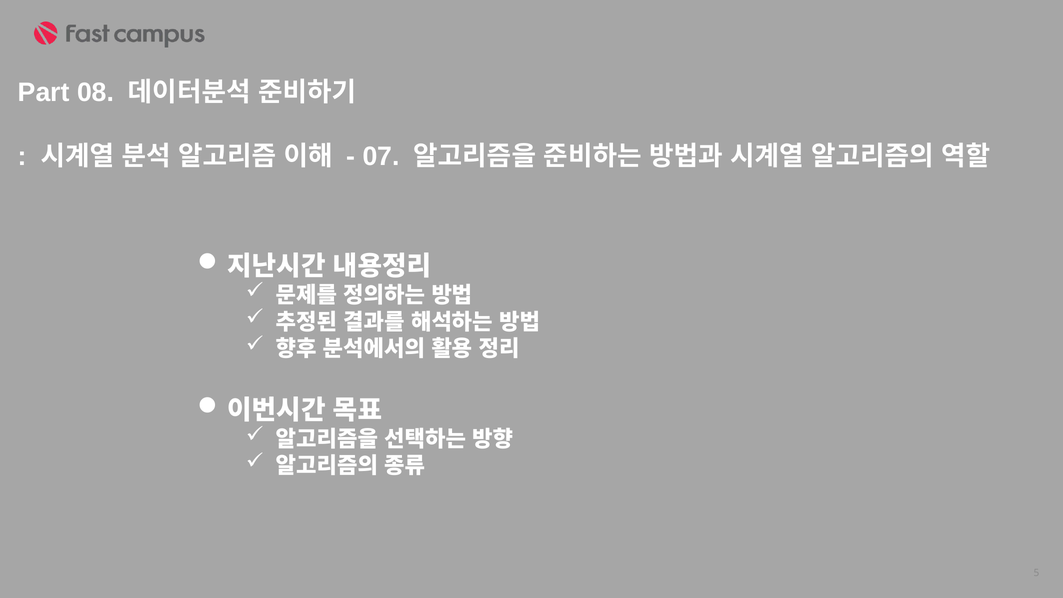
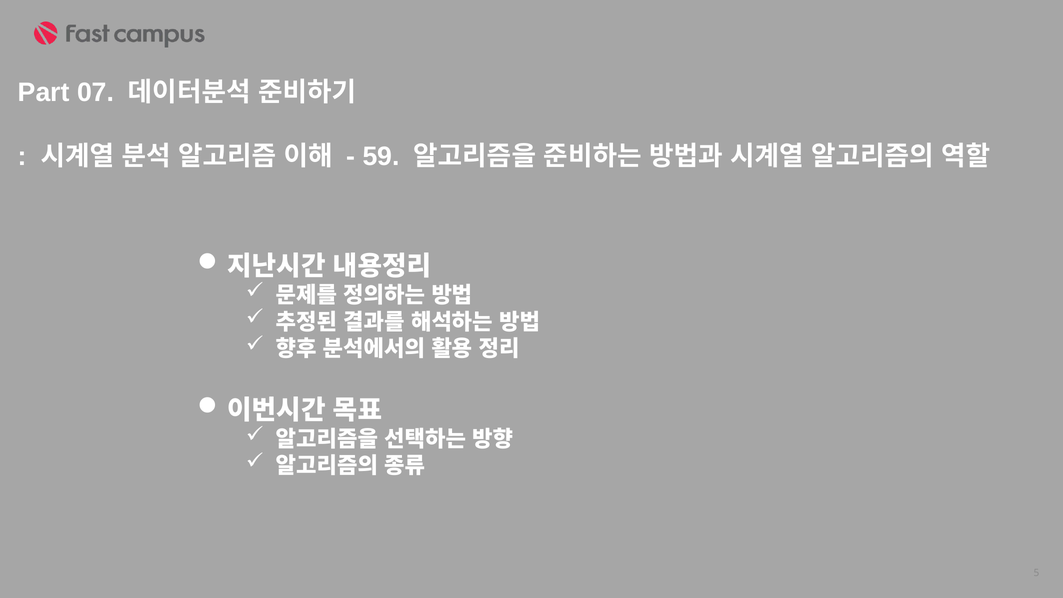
08: 08 -> 07
07: 07 -> 59
